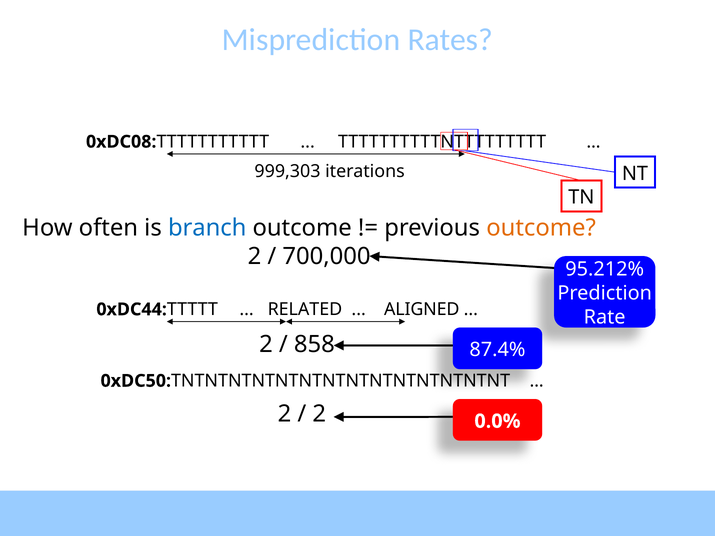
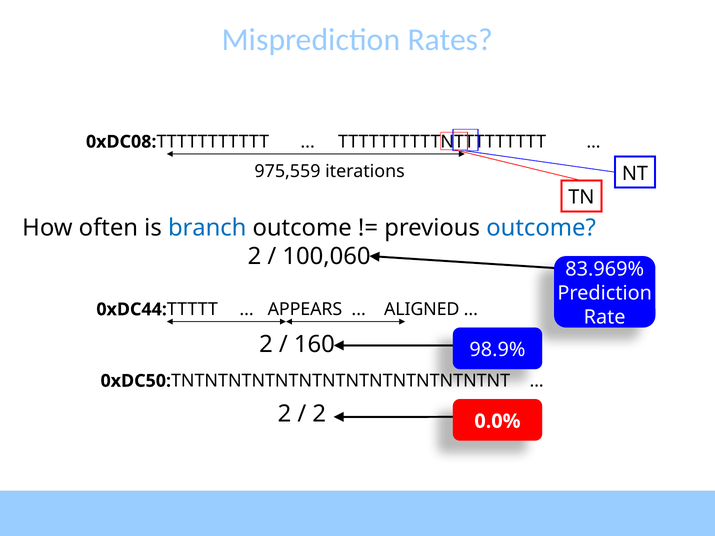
999,303: 999,303 -> 975,559
outcome at (541, 228) colour: orange -> blue
700,000: 700,000 -> 100,060
95.212%: 95.212% -> 83.969%
RELATED: RELATED -> APPEARS
858: 858 -> 160
87.4%: 87.4% -> 98.9%
